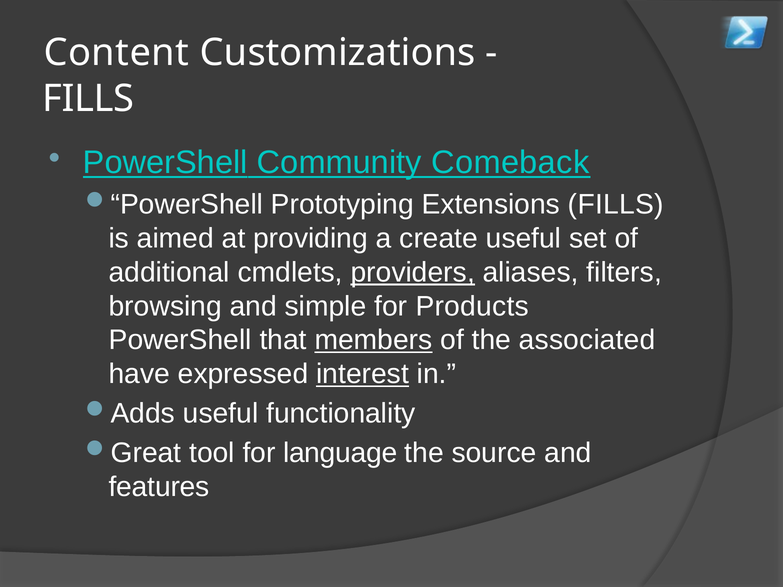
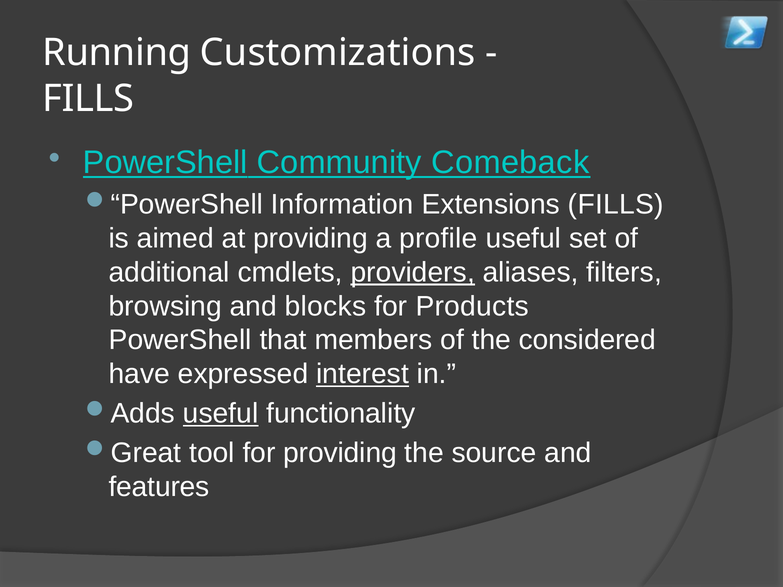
Content: Content -> Running
Prototyping: Prototyping -> Information
create: create -> profile
simple: simple -> blocks
members underline: present -> none
associated: associated -> considered
useful at (221, 414) underline: none -> present
for language: language -> providing
